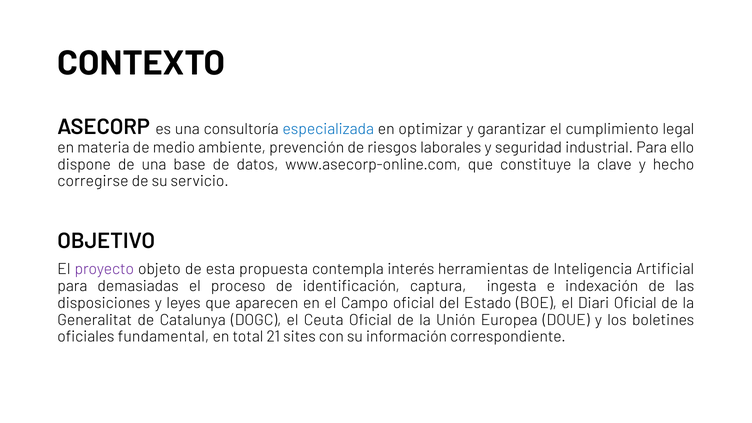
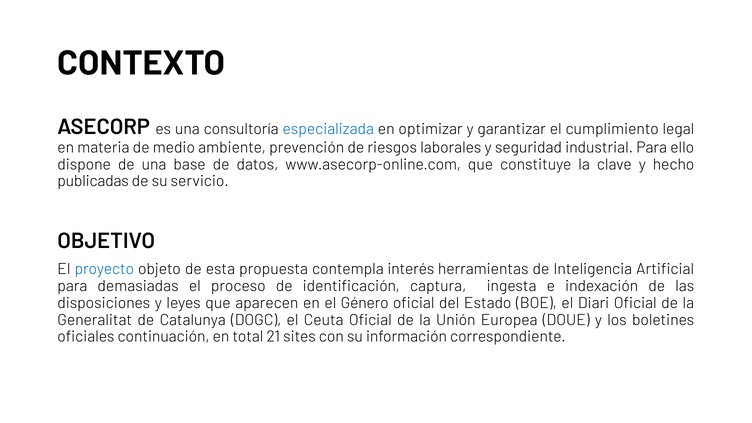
corregirse: corregirse -> publicadas
proyecto colour: purple -> blue
Campo: Campo -> Género
fundamental: fundamental -> continuación
